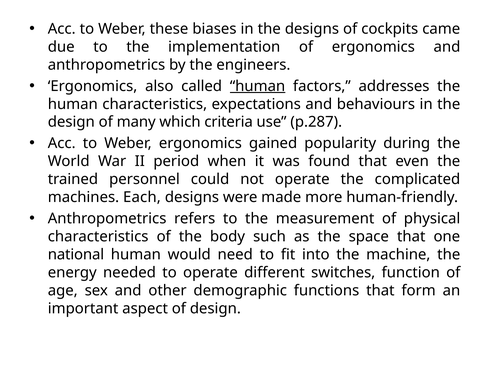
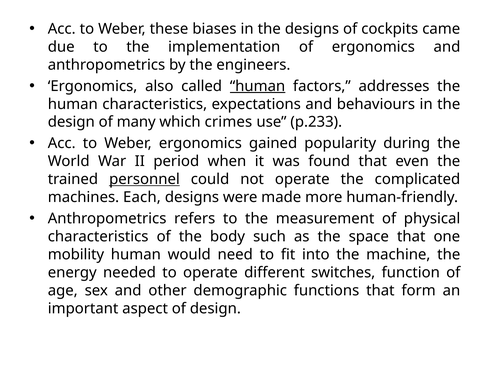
criteria: criteria -> crimes
p.287: p.287 -> p.233
personnel underline: none -> present
national: national -> mobility
